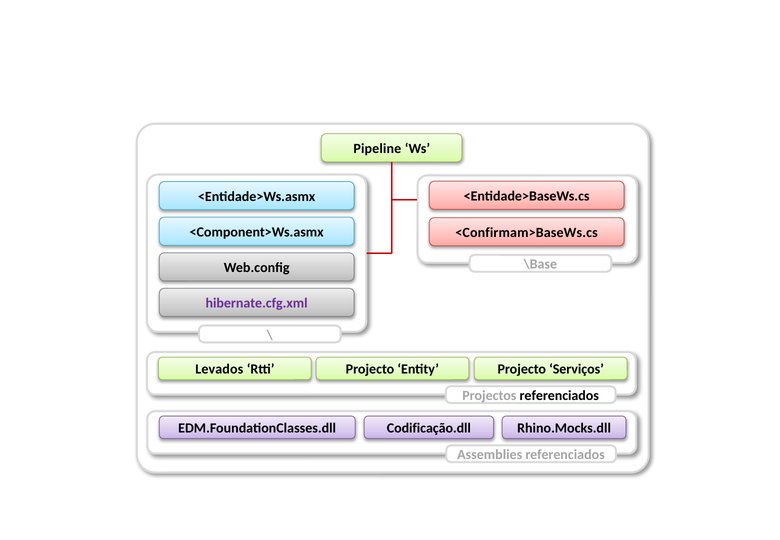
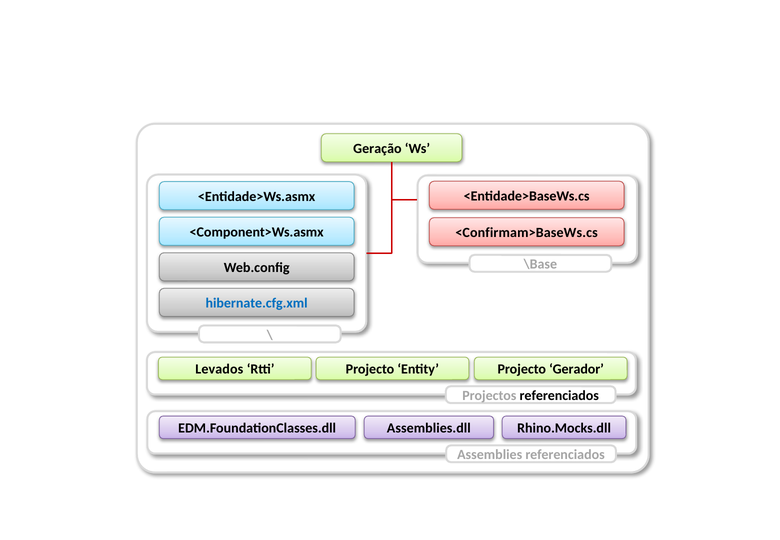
Pipeline: Pipeline -> Geração
hibernate.cfg.xml colour: purple -> blue
Serviços: Serviços -> Gerador
Codificação.dll: Codificação.dll -> Assemblies.dll
